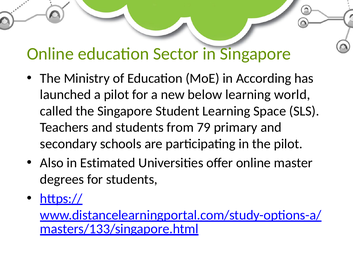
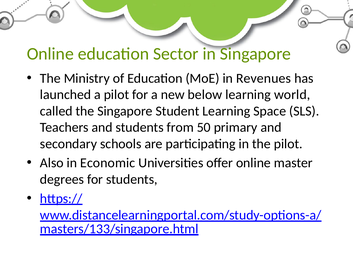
According: According -> Revenues
79: 79 -> 50
Estimated: Estimated -> Economic
